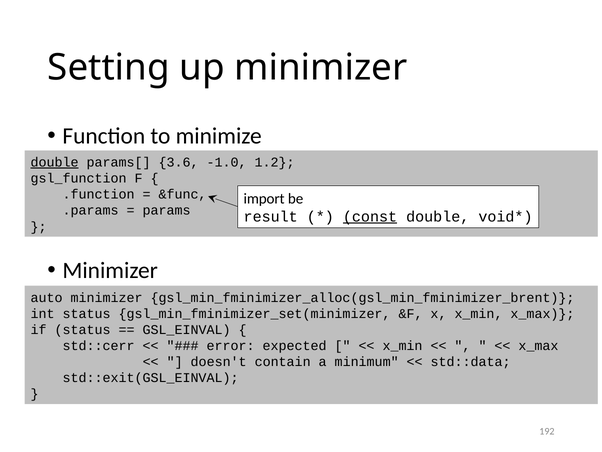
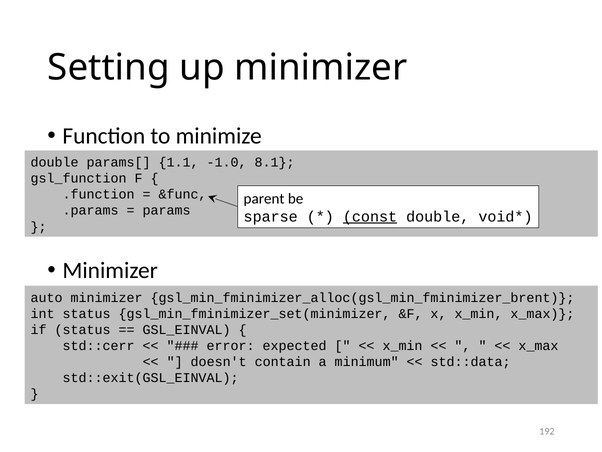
double at (55, 162) underline: present -> none
3.6: 3.6 -> 1.1
1.2: 1.2 -> 8.1
import: import -> parent
result: result -> sparse
